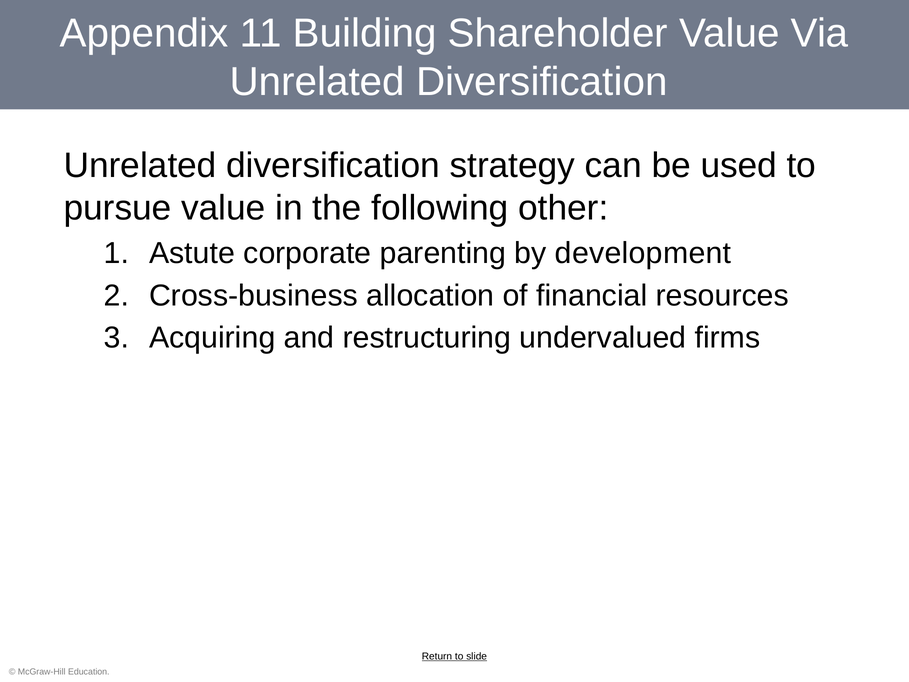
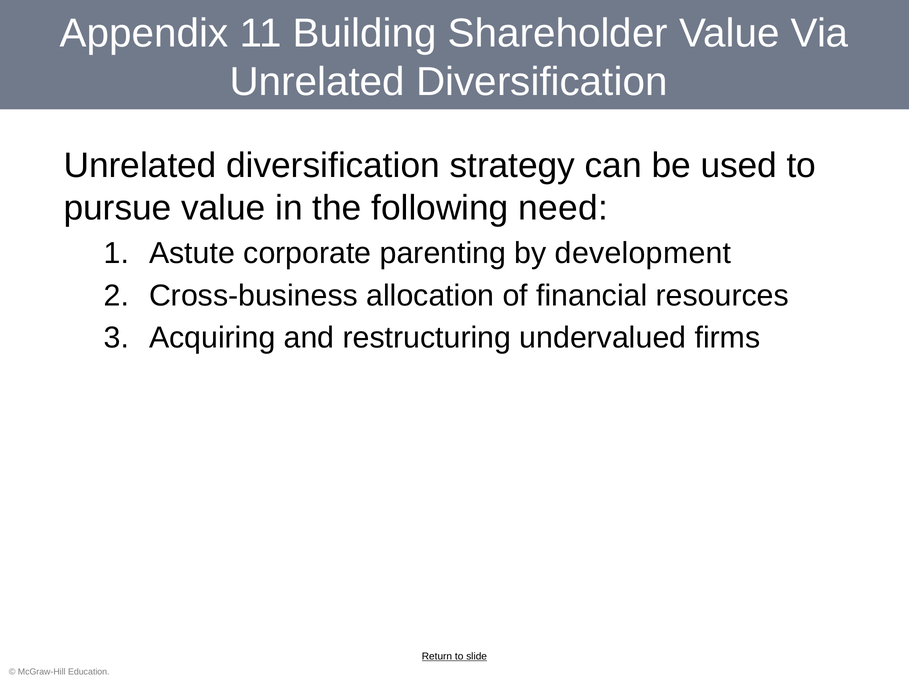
other: other -> need
